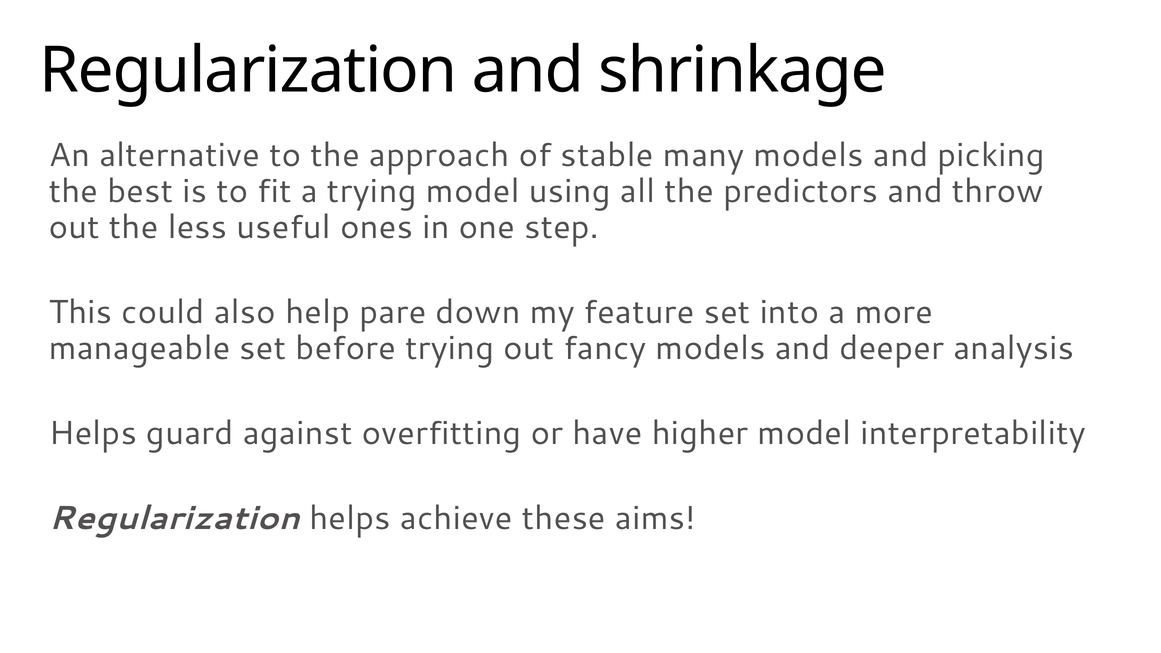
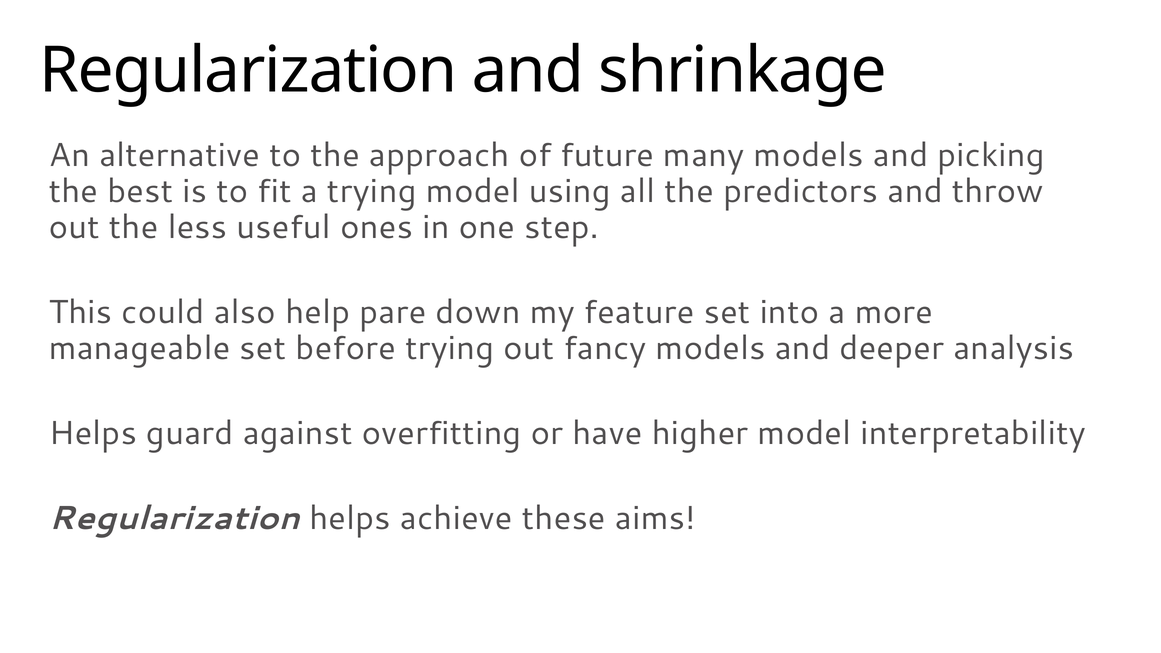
stable: stable -> future
